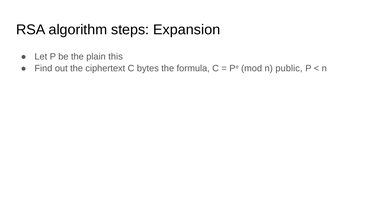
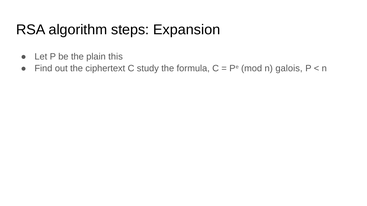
bytes: bytes -> study
public: public -> galois
